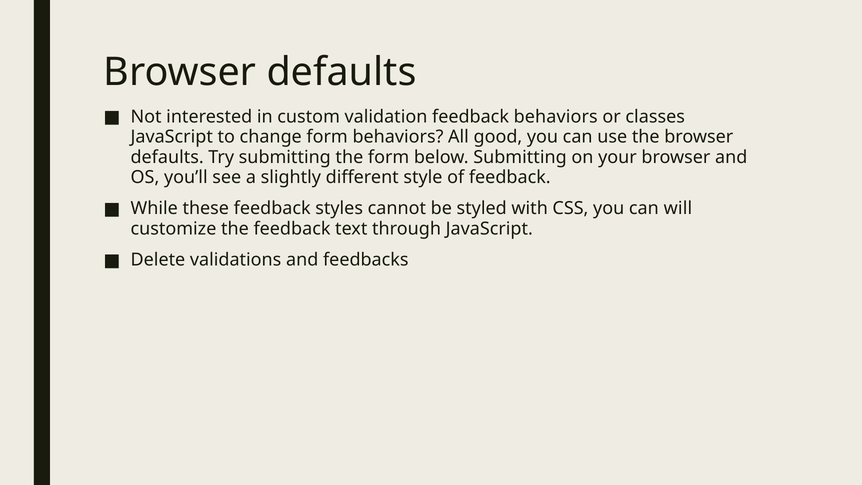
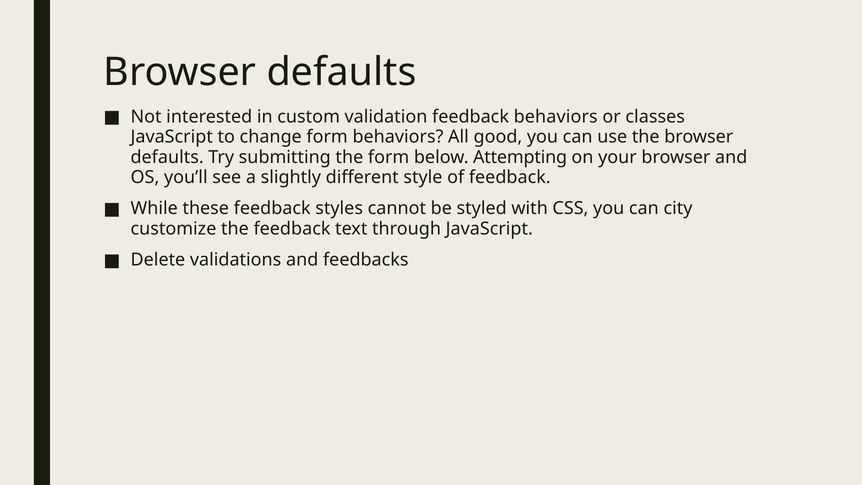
below Submitting: Submitting -> Attempting
will: will -> city
